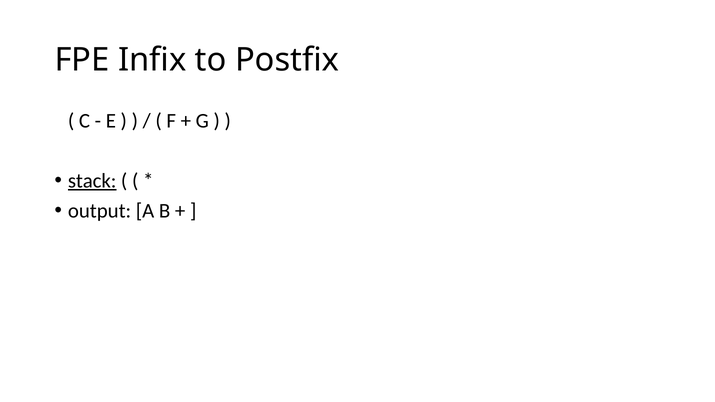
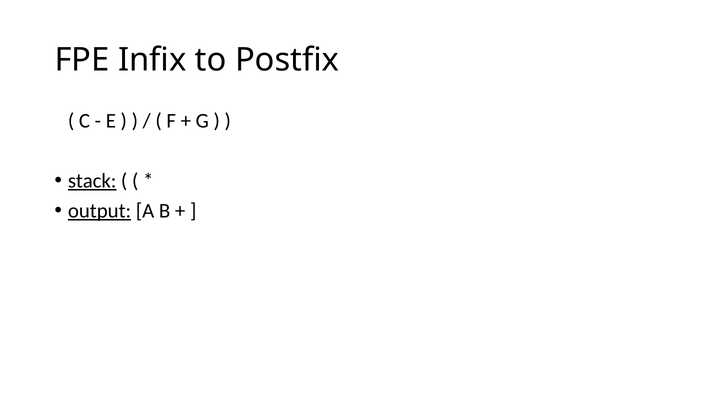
output underline: none -> present
